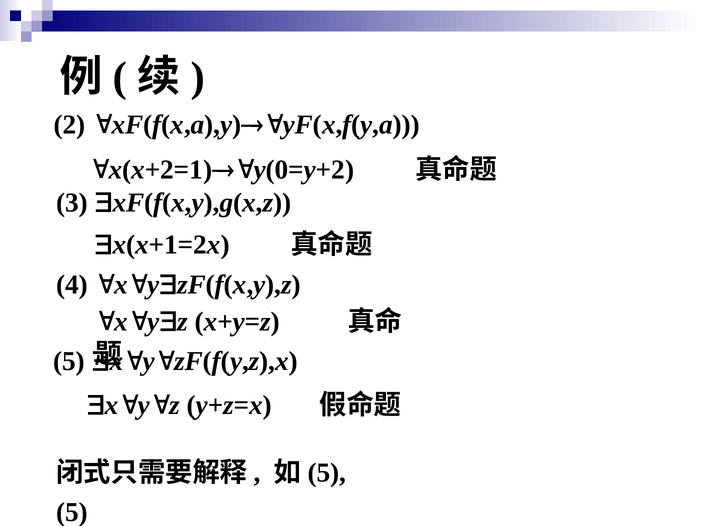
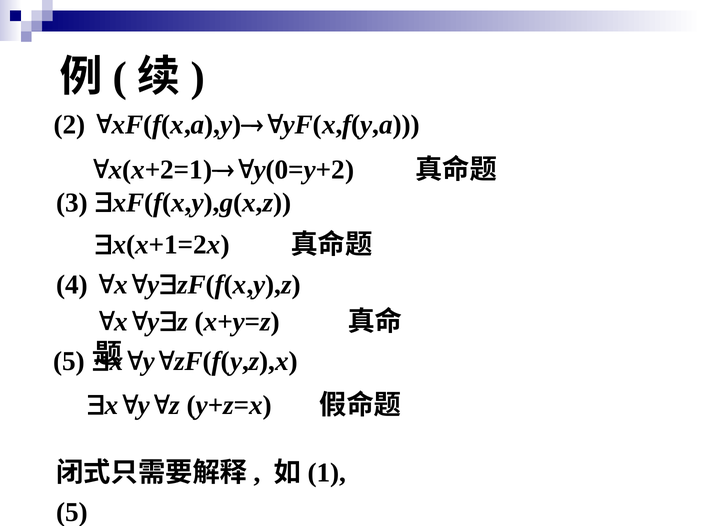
5 at (327, 473): 5 -> 1
